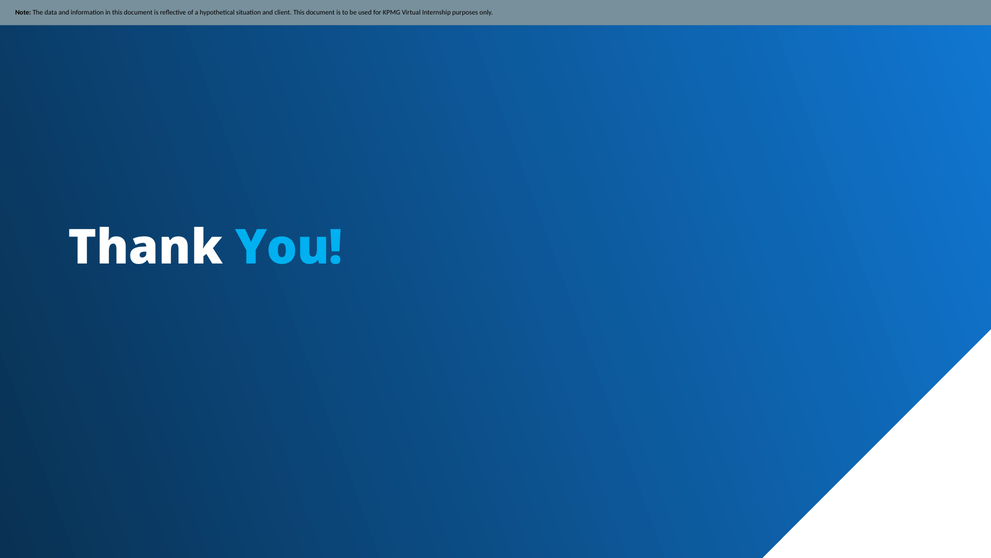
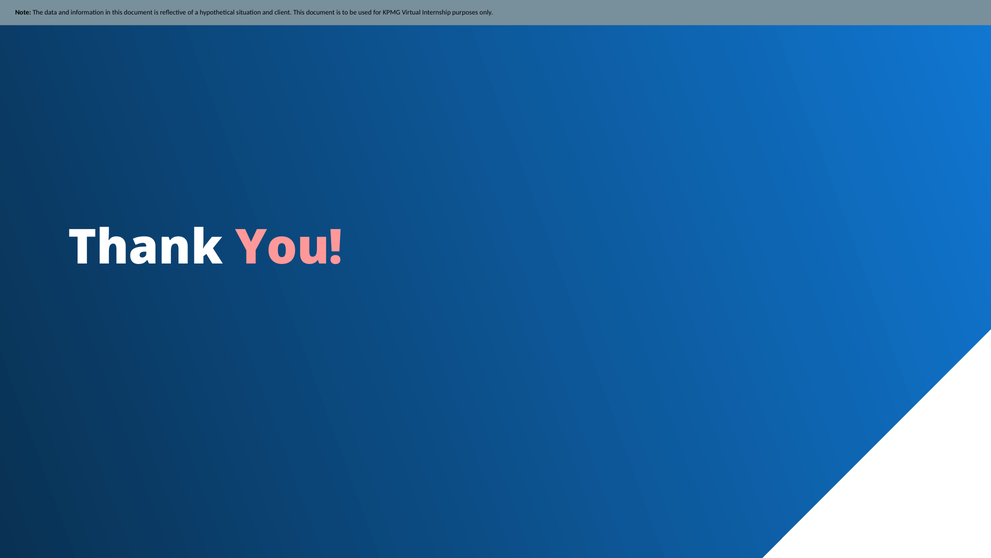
You colour: light blue -> pink
